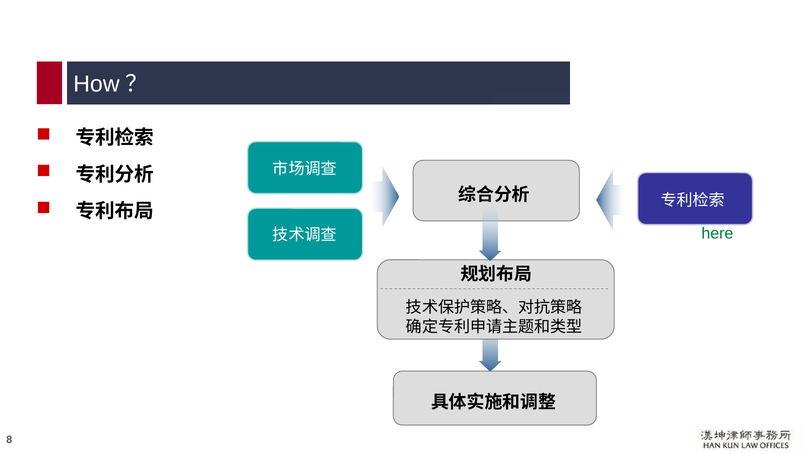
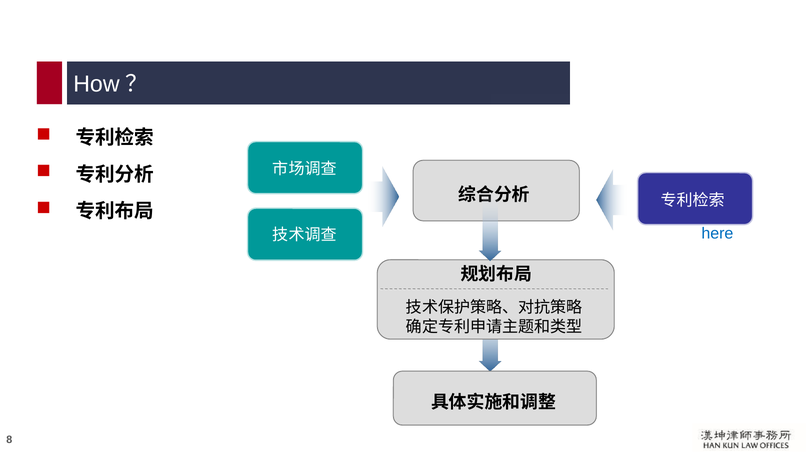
here colour: green -> blue
